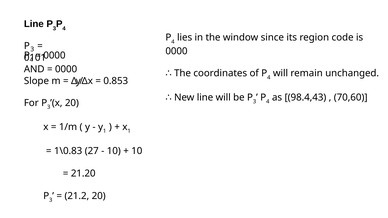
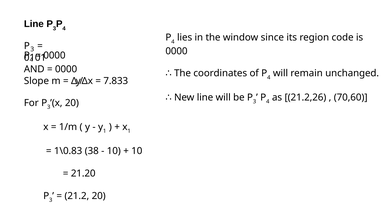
0.853: 0.853 -> 7.833
98.4,43: 98.4,43 -> 21.2,26
27: 27 -> 38
